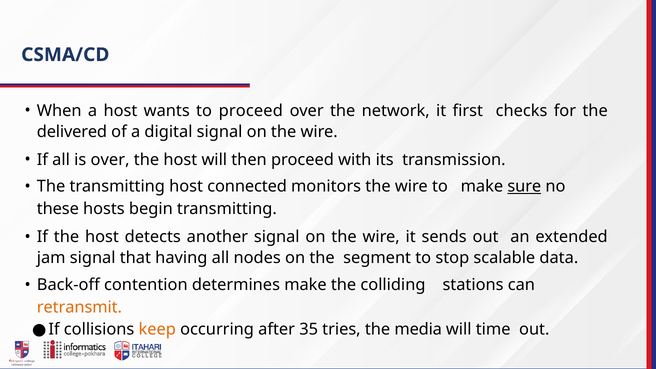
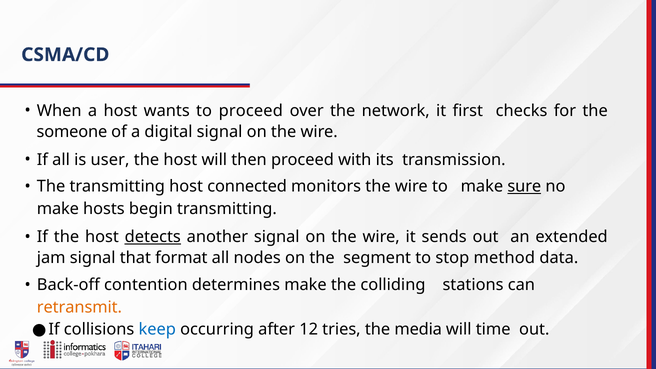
delivered: delivered -> someone
is over: over -> user
these at (58, 209): these -> make
detects underline: none -> present
having: having -> format
scalable: scalable -> method
keep colour: orange -> blue
35: 35 -> 12
